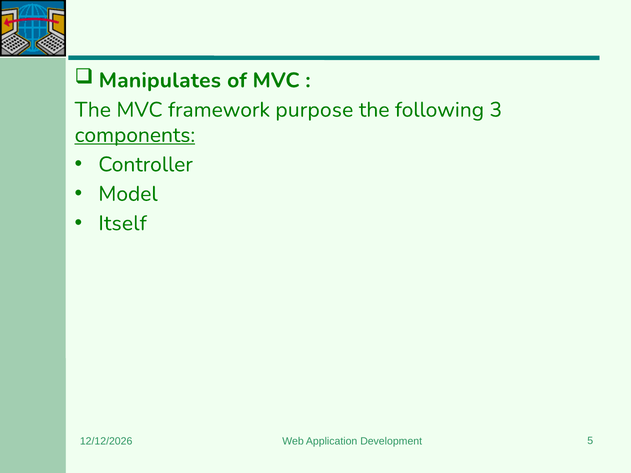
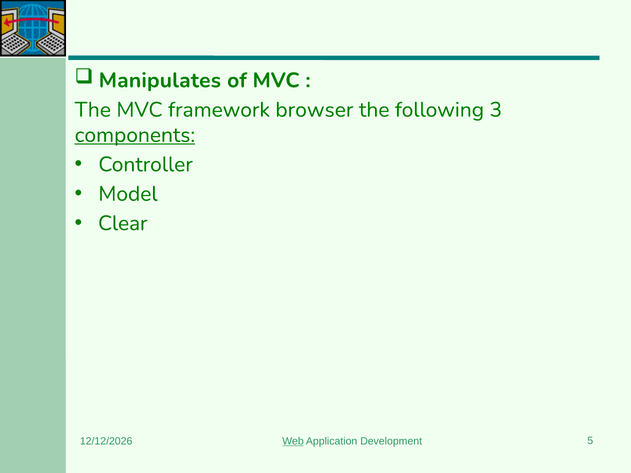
purpose: purpose -> browser
Itself: Itself -> Clear
Web underline: none -> present
